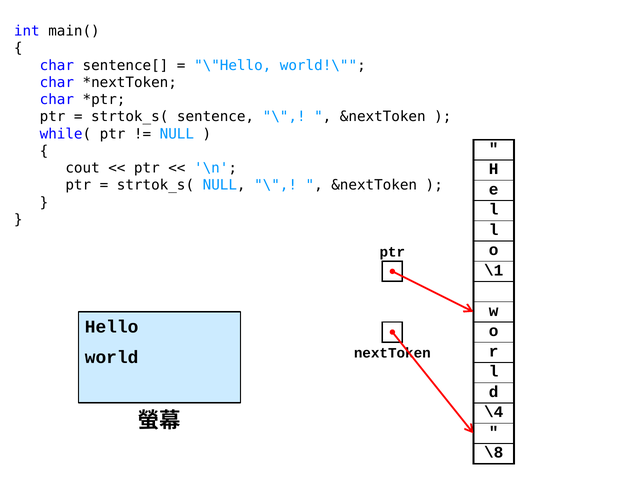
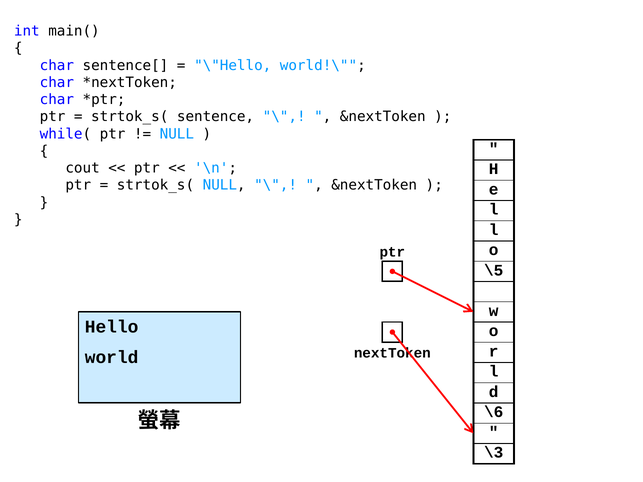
\1: \1 -> \5
\4: \4 -> \6
\8: \8 -> \3
